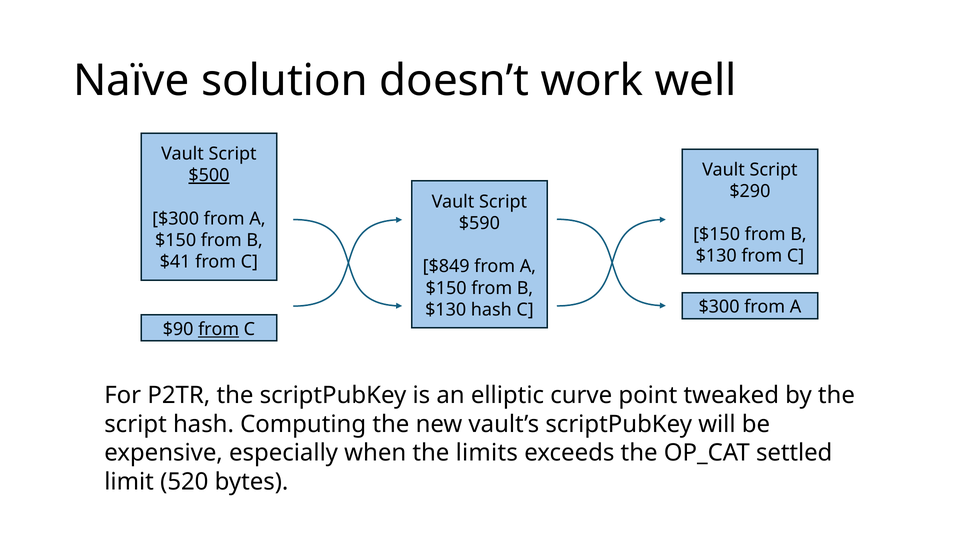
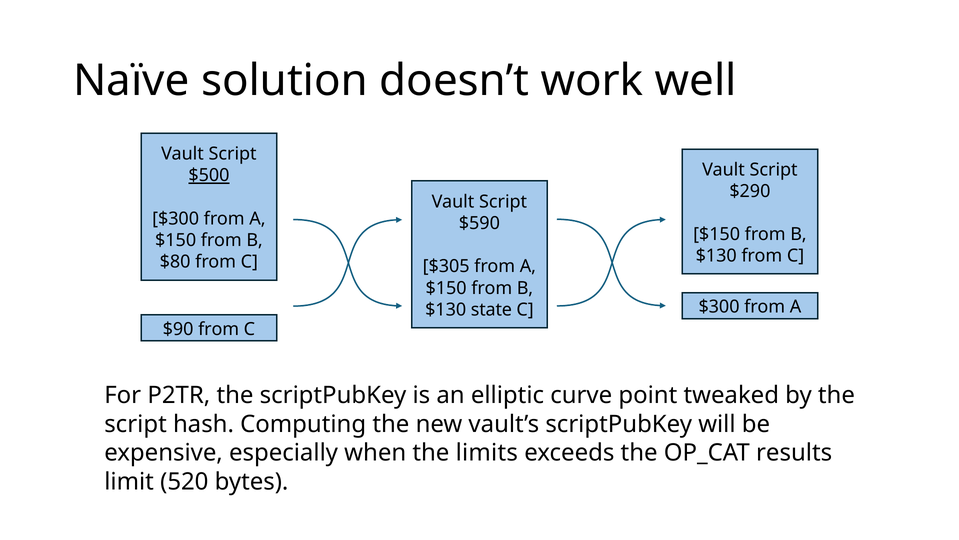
$41: $41 -> $80
$849: $849 -> $305
$130 hash: hash -> state
from at (219, 329) underline: present -> none
settled: settled -> results
